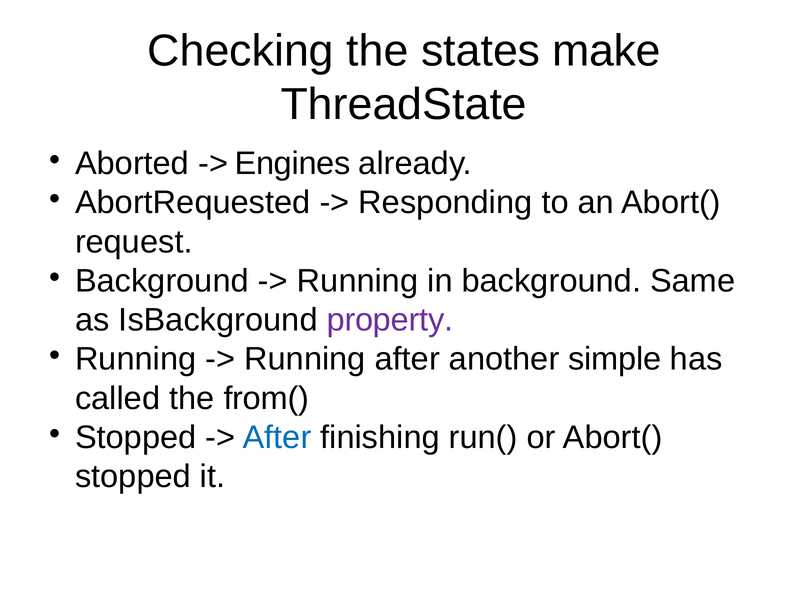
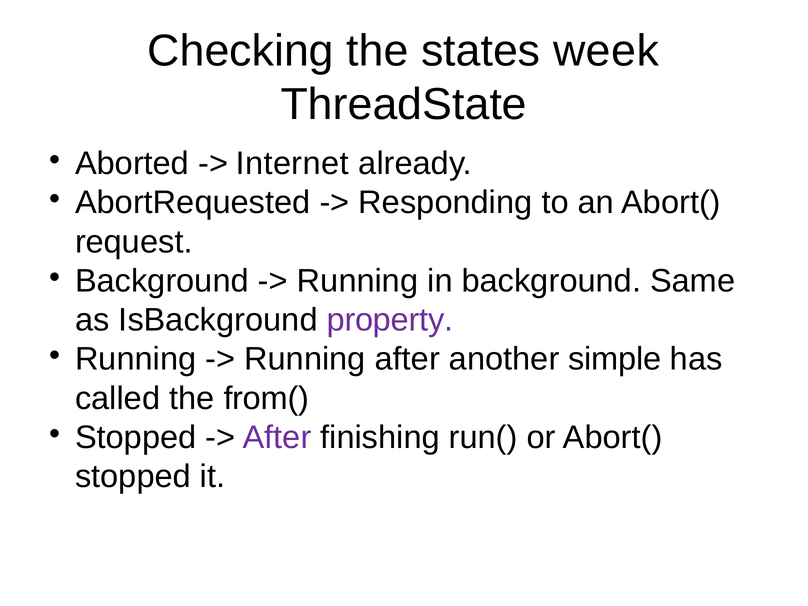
make: make -> week
Engines: Engines -> Internet
After at (277, 437) colour: blue -> purple
